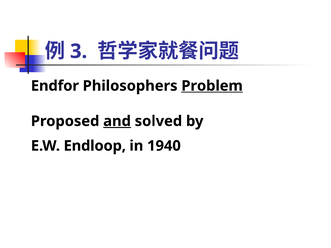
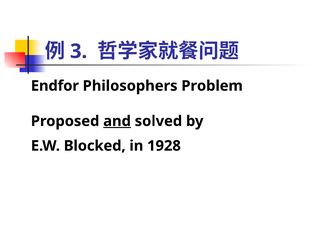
Problem underline: present -> none
Endloop: Endloop -> Blocked
1940: 1940 -> 1928
